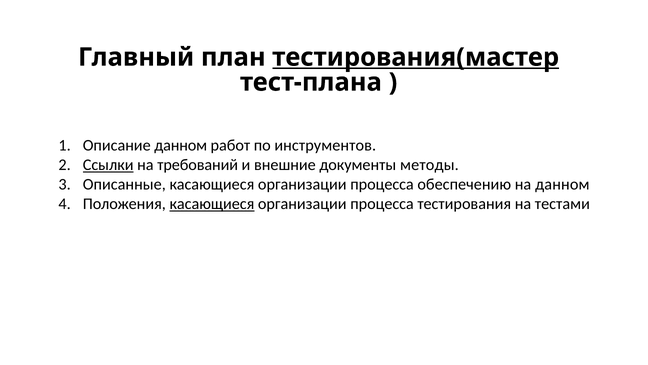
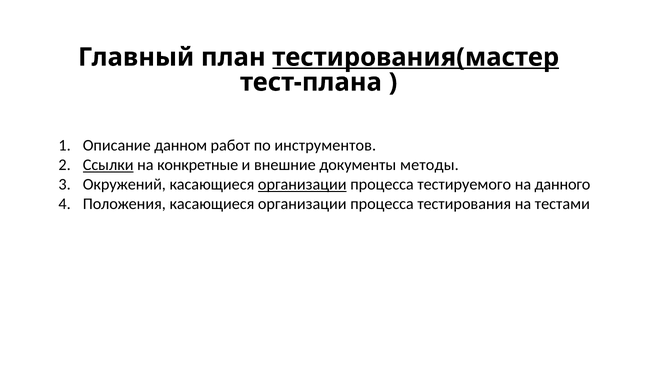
требований: требований -> конкретные
Описанные: Описанные -> Окружений
организации at (302, 184) underline: none -> present
обеспечению: обеспечению -> тестируемого
на данном: данном -> данного
касающиеся at (212, 204) underline: present -> none
